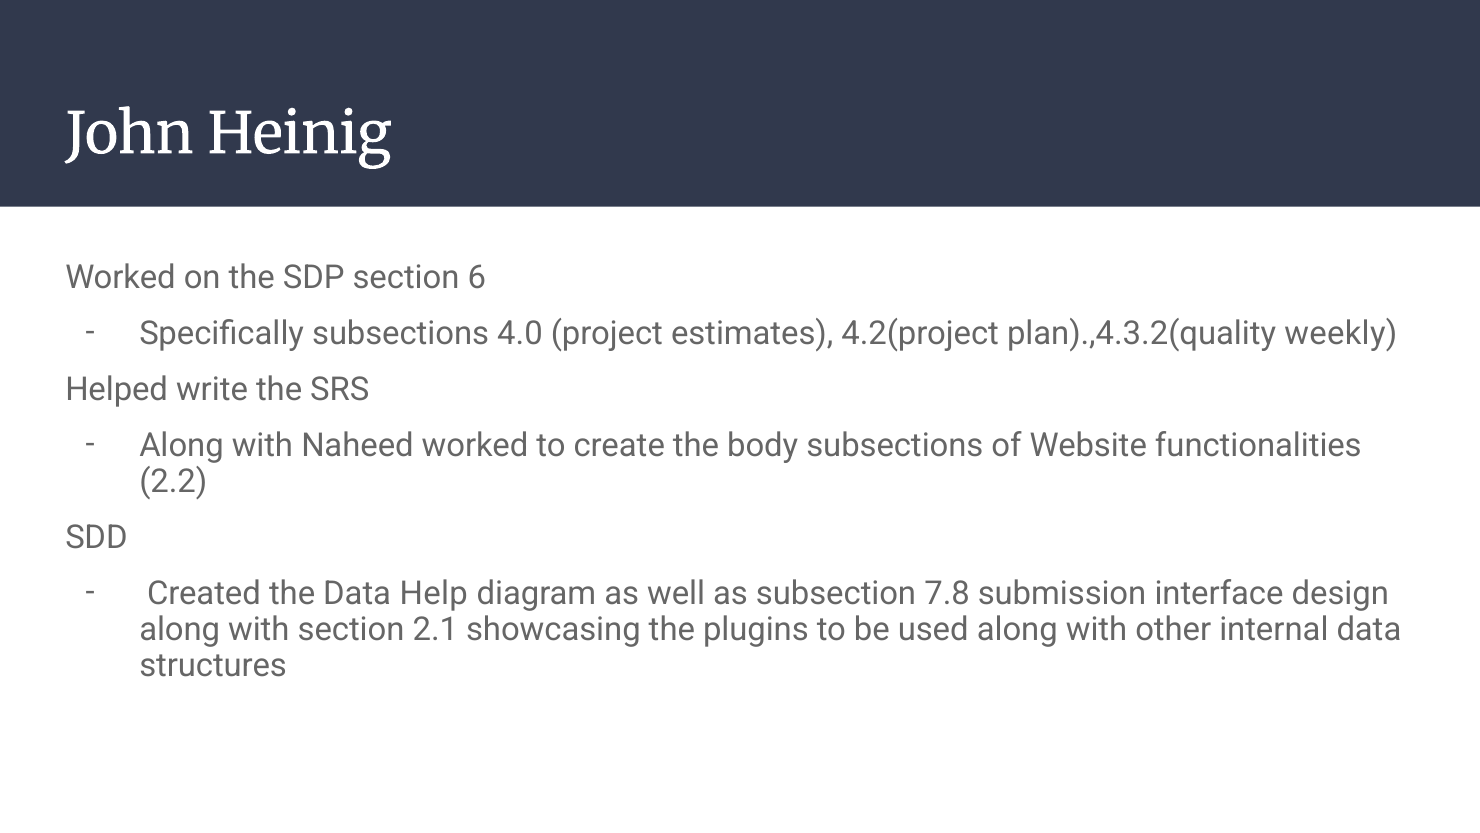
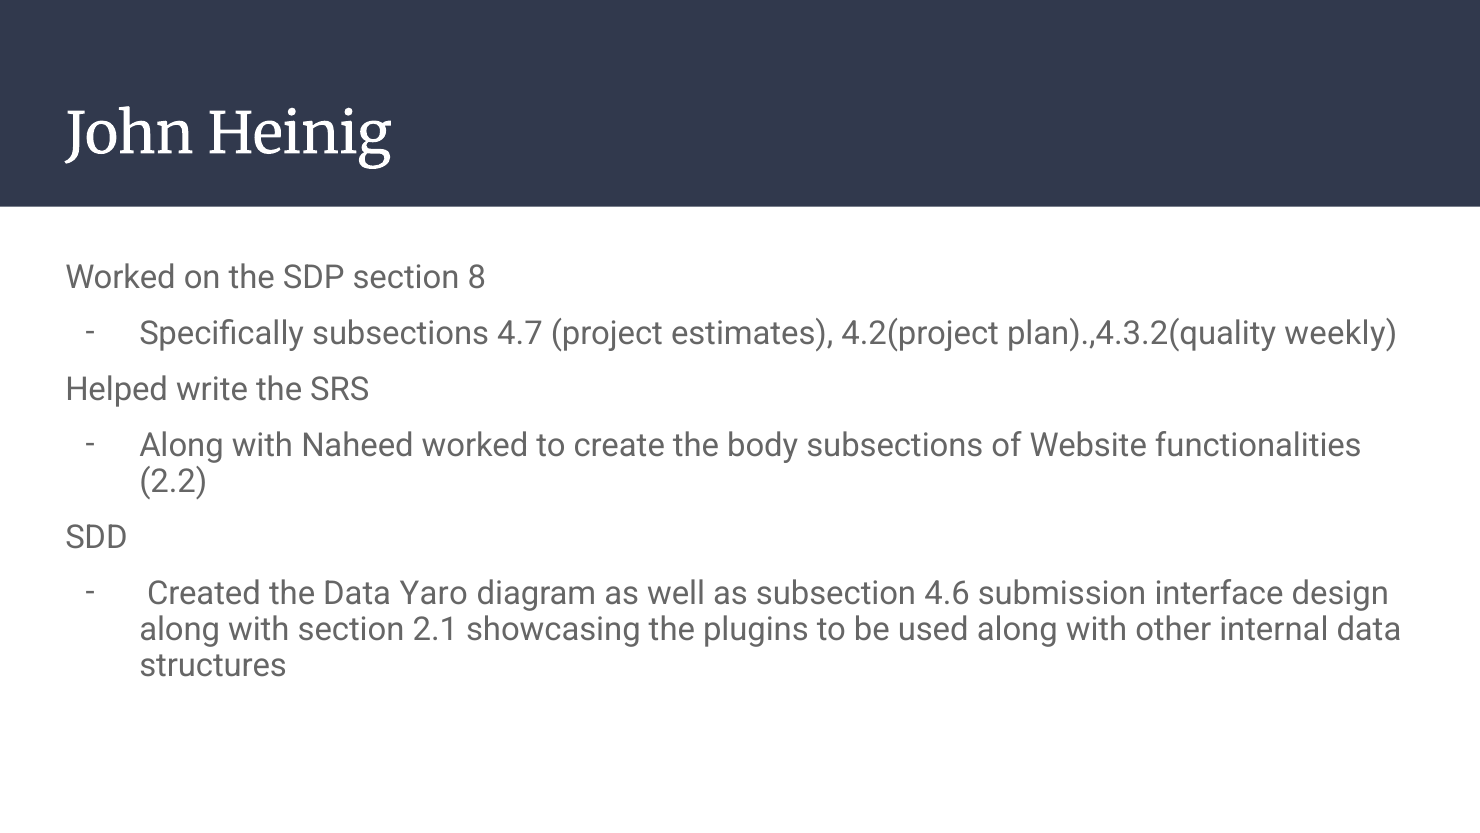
6: 6 -> 8
4.0: 4.0 -> 4.7
Help: Help -> Yaro
7.8: 7.8 -> 4.6
